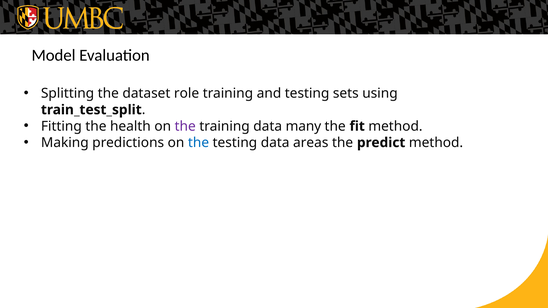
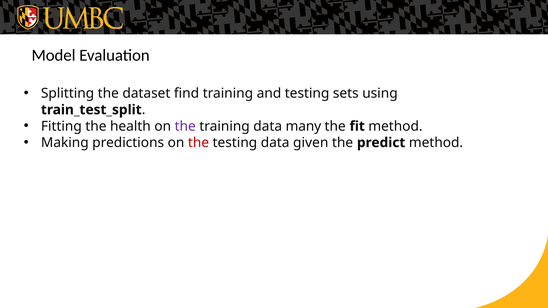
role: role -> find
the at (199, 143) colour: blue -> red
areas: areas -> given
